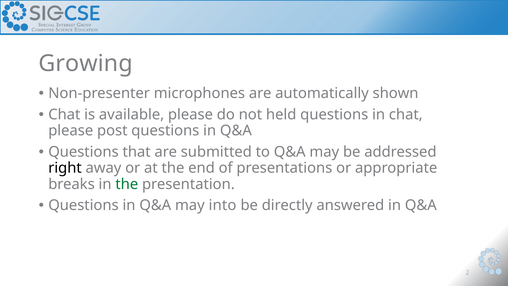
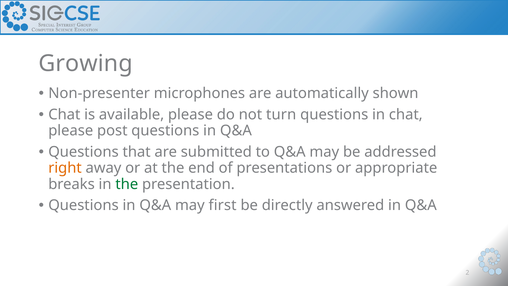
held: held -> turn
right colour: black -> orange
into: into -> first
